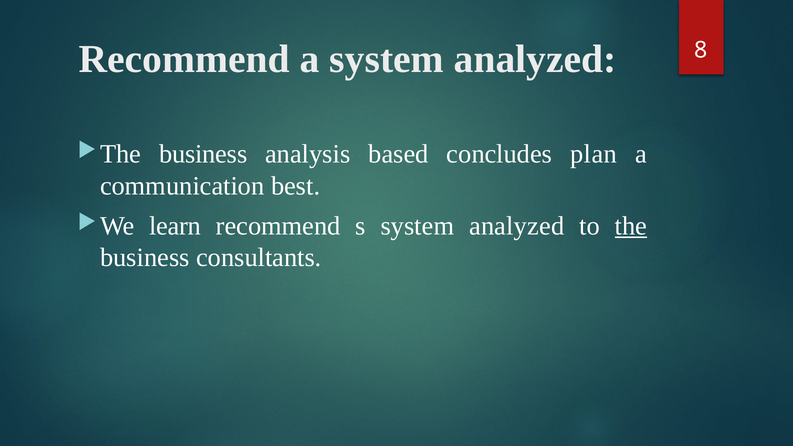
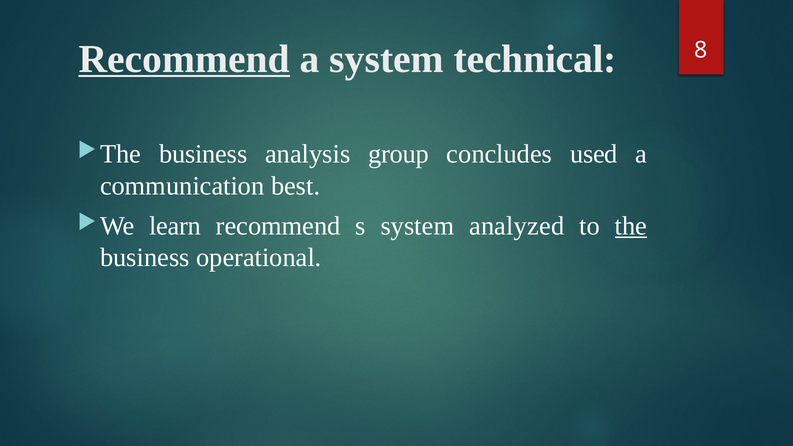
Recommend at (184, 59) underline: none -> present
a system analyzed: analyzed -> technical
based: based -> group
plan: plan -> used
consultants: consultants -> operational
